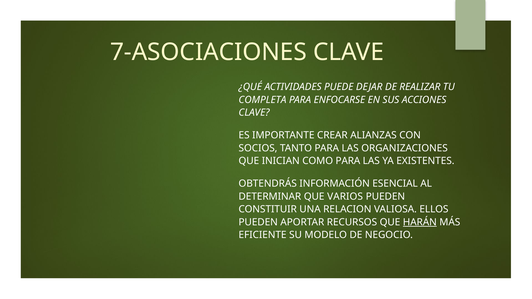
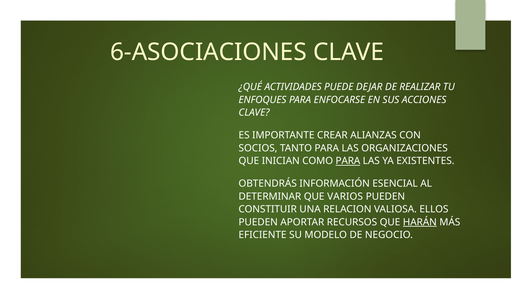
7-ASOCIACIONES: 7-ASOCIACIONES -> 6-ASOCIACIONES
COMPLETA: COMPLETA -> ENFOQUES
PARA at (348, 161) underline: none -> present
